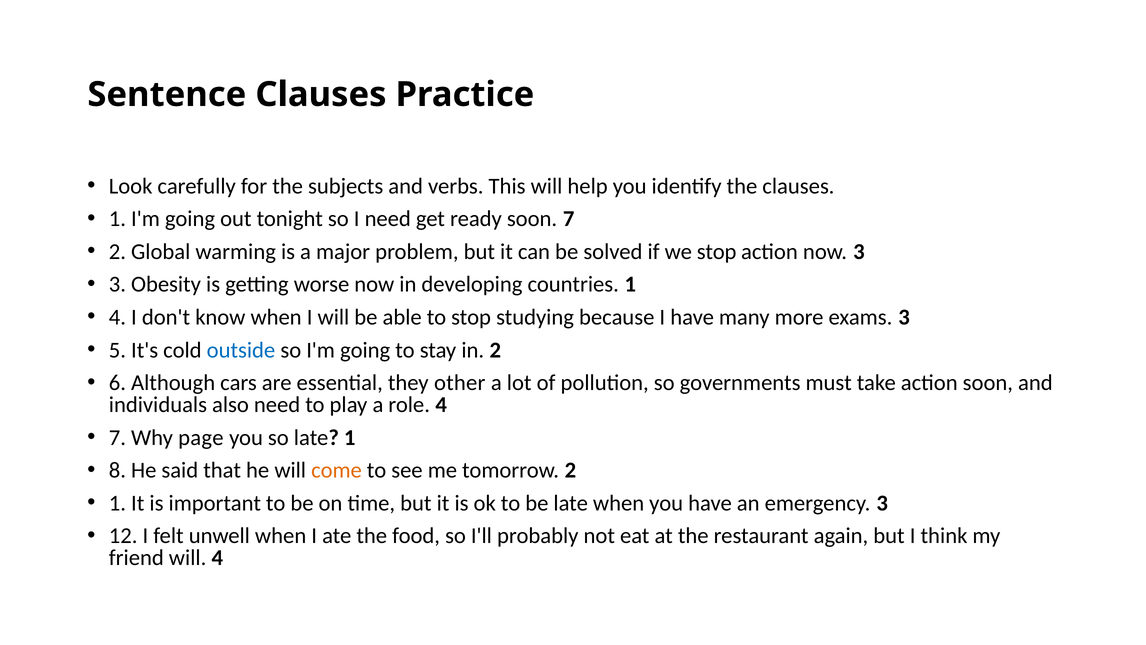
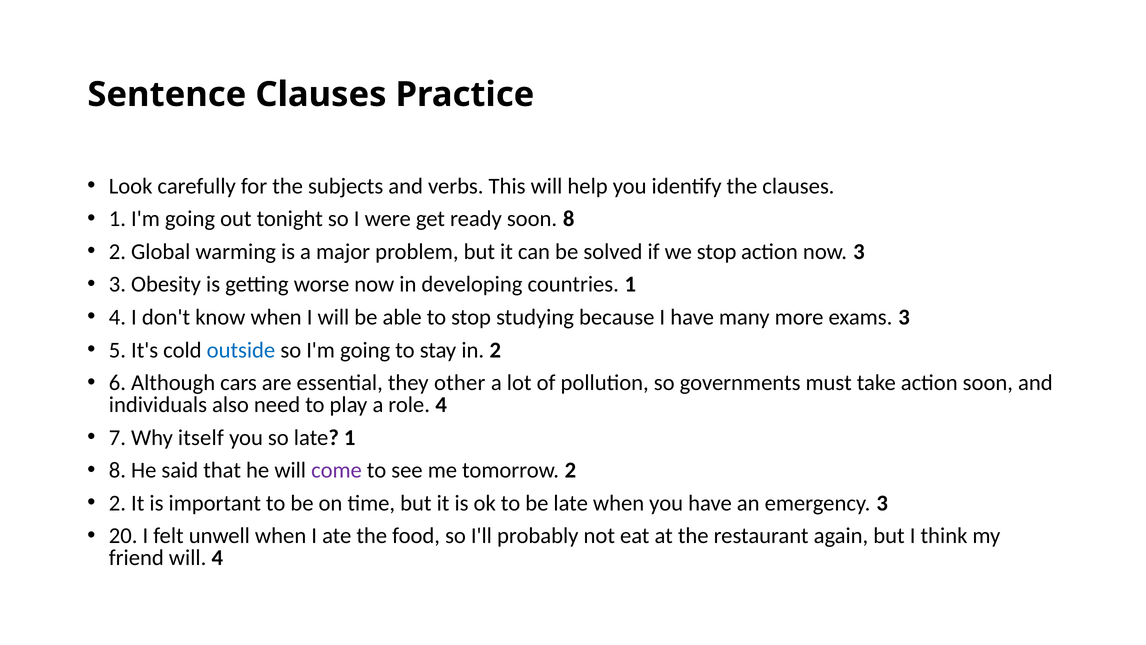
I need: need -> were
soon 7: 7 -> 8
page: page -> itself
come colour: orange -> purple
1 at (117, 503): 1 -> 2
12: 12 -> 20
